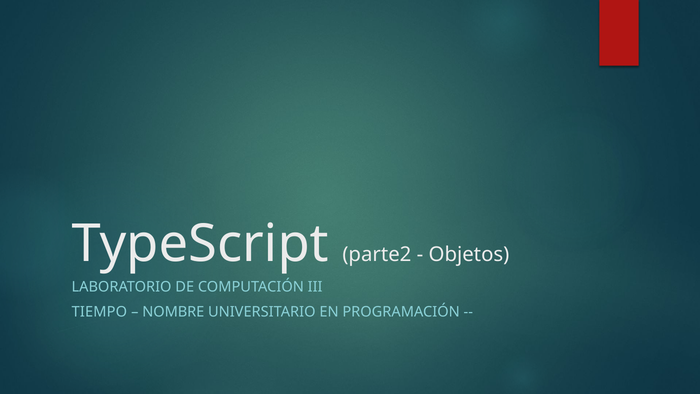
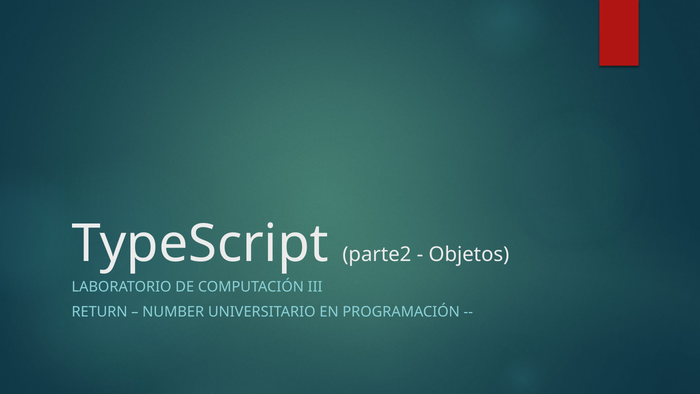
TIEMPO: TIEMPO -> RETURN
NOMBRE: NOMBRE -> NUMBER
